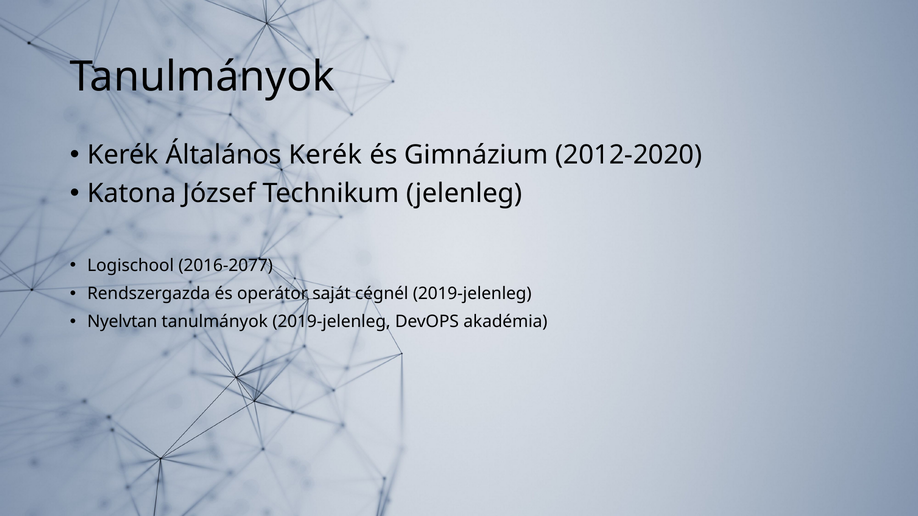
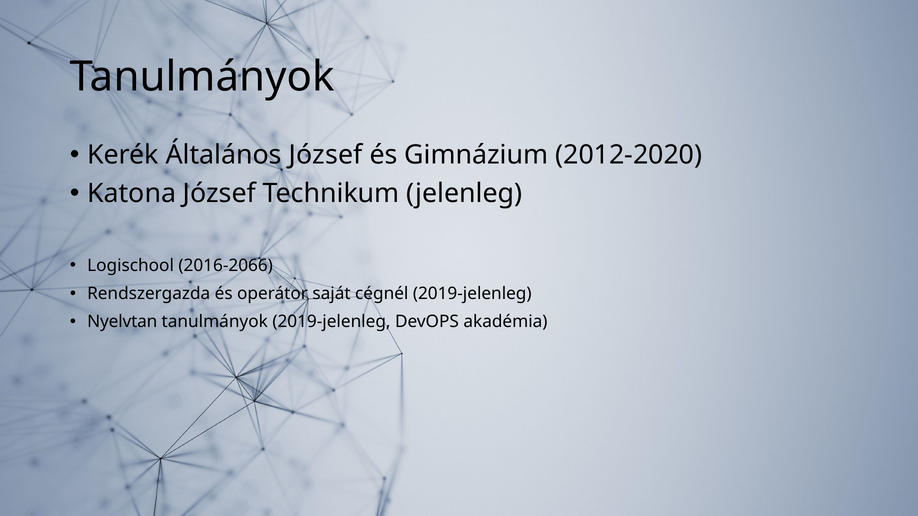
Általános Kerék: Kerék -> József
2016-2077: 2016-2077 -> 2016-2066
